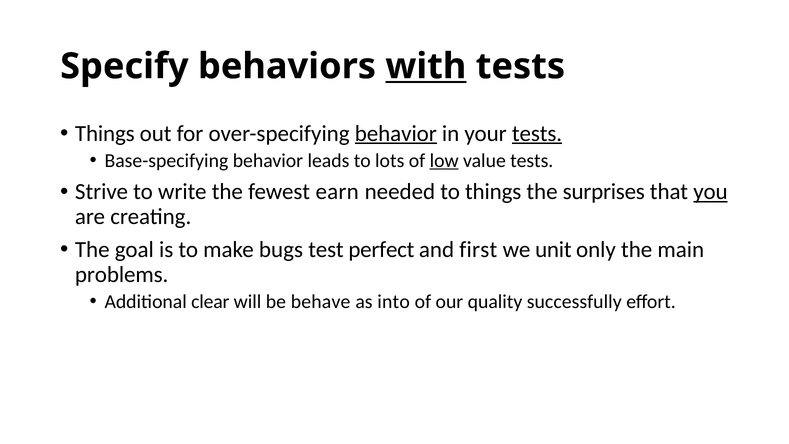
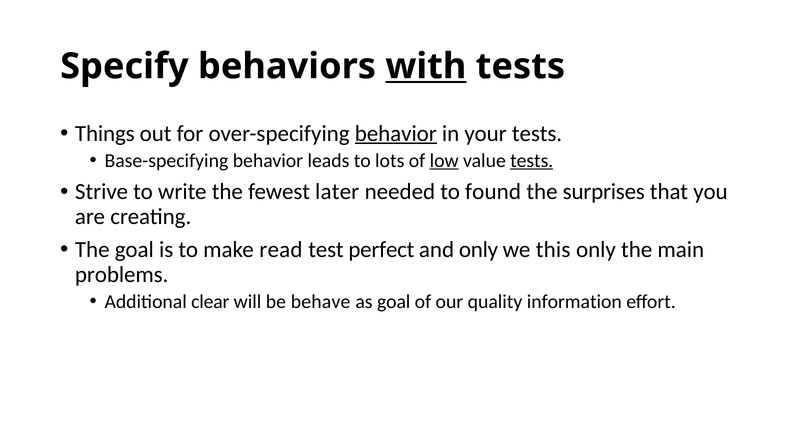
tests at (537, 133) underline: present -> none
tests at (532, 161) underline: none -> present
earn: earn -> later
to things: things -> found
you underline: present -> none
bugs: bugs -> read
and first: first -> only
unit: unit -> this
as into: into -> goal
successfully: successfully -> information
